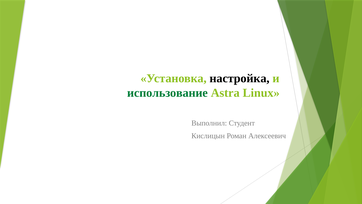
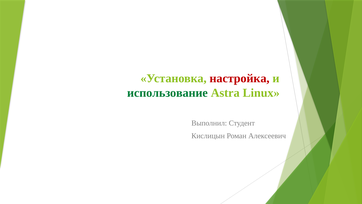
настройка colour: black -> red
